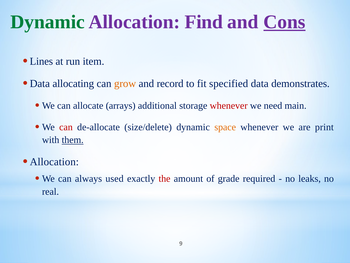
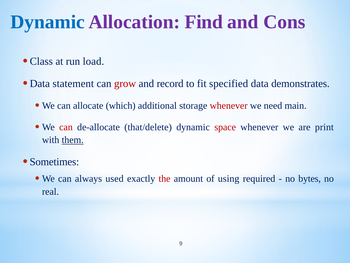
Dynamic at (48, 22) colour: green -> blue
Cons underline: present -> none
Lines: Lines -> Class
item: item -> load
allocating: allocating -> statement
grow colour: orange -> red
arrays: arrays -> which
size/delete: size/delete -> that/delete
space colour: orange -> red
Allocation at (54, 162): Allocation -> Sometimes
grade: grade -> using
leaks: leaks -> bytes
